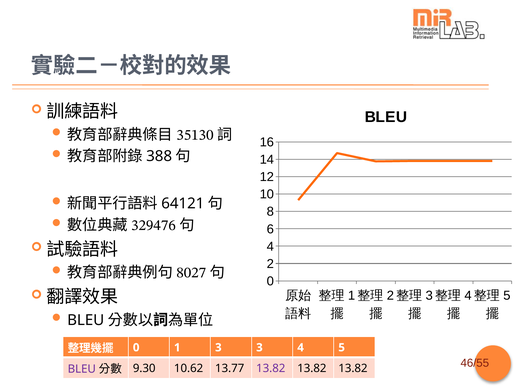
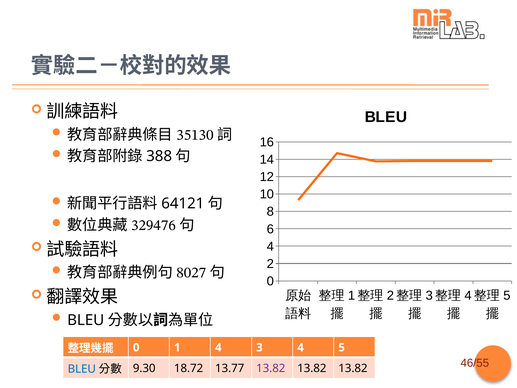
1 3: 3 -> 4
BLEU at (82, 369) colour: purple -> blue
10.62: 10.62 -> 18.72
